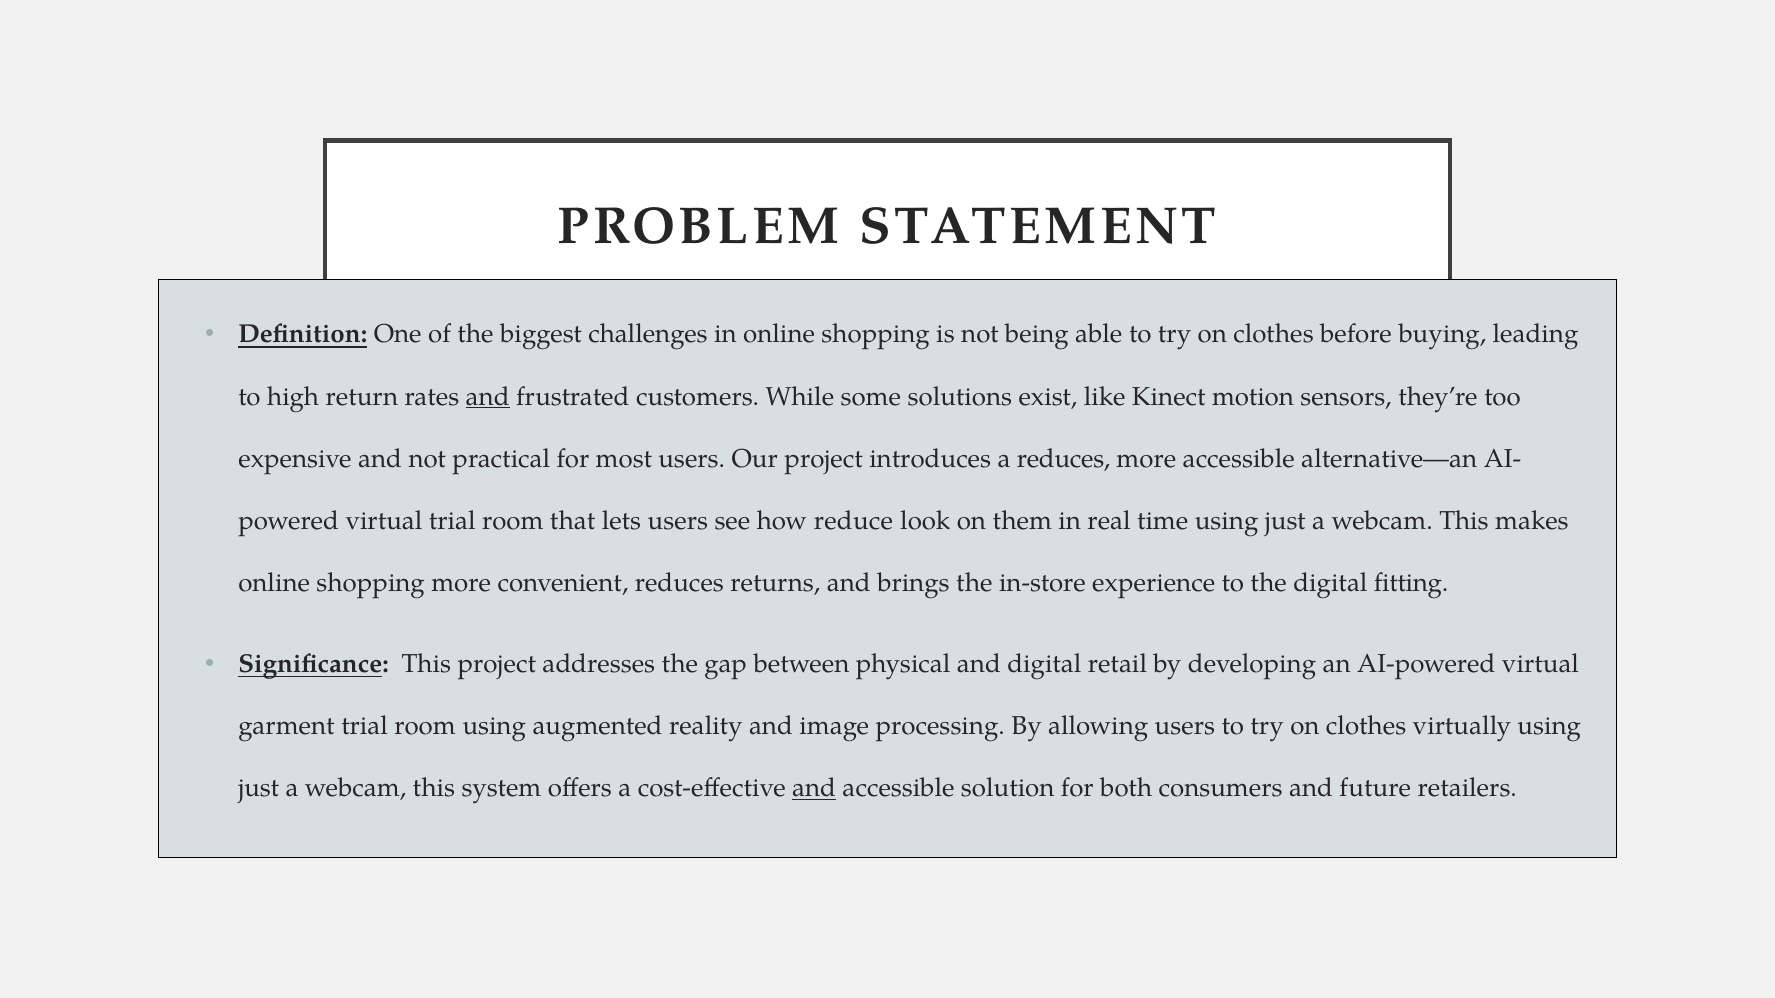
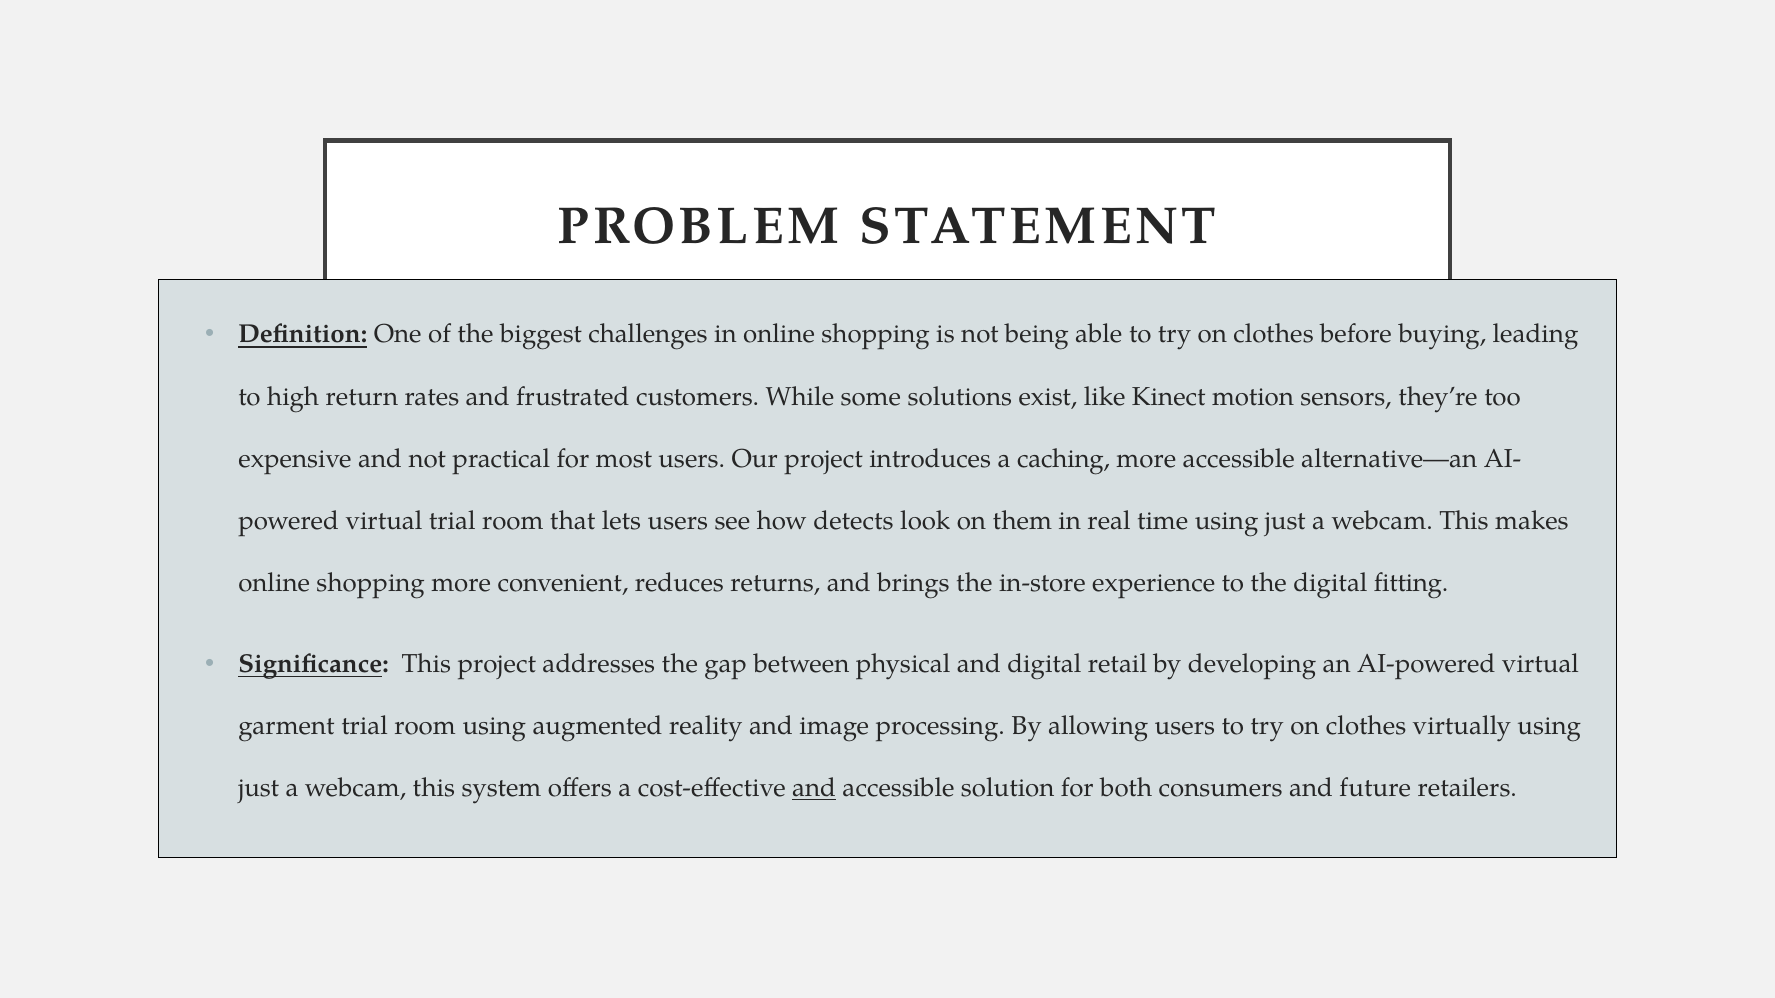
and at (488, 397) underline: present -> none
a reduces: reduces -> caching
reduce: reduce -> detects
